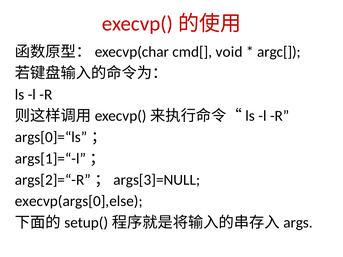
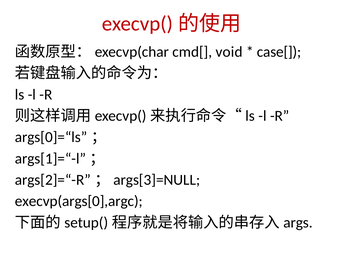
argc[: argc[ -> case[
execvp(args[0],else: execvp(args[0],else -> execvp(args[0],argc
